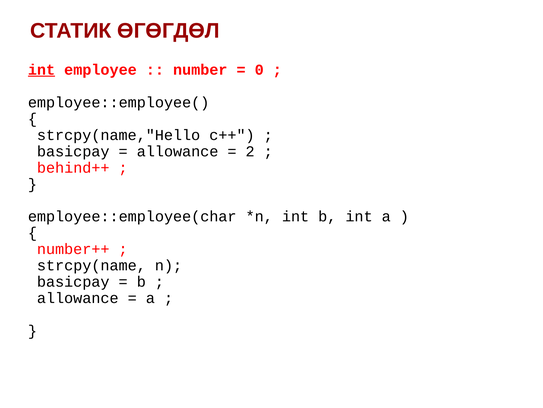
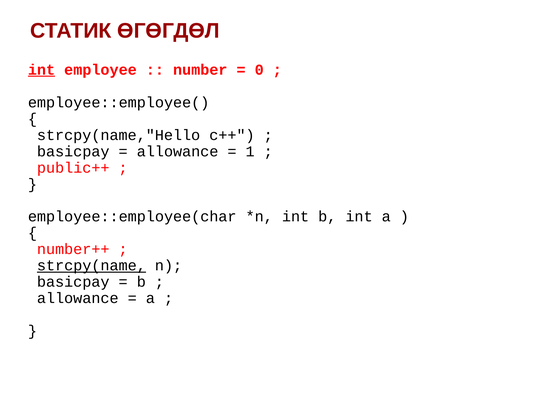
2: 2 -> 1
behind++: behind++ -> public++
strcpy(name underline: none -> present
